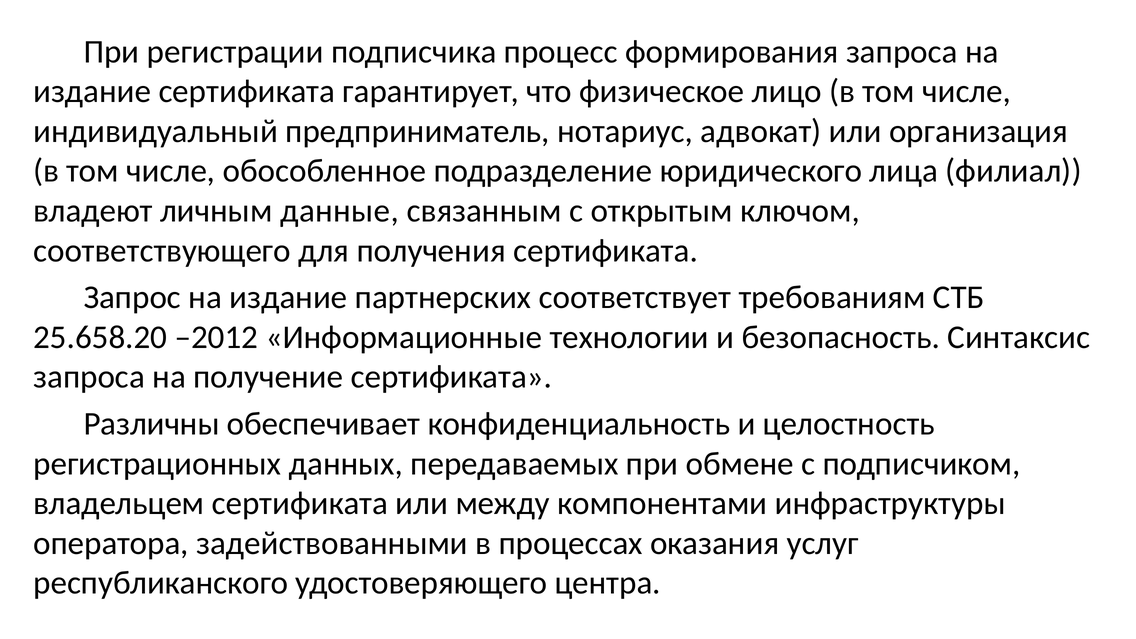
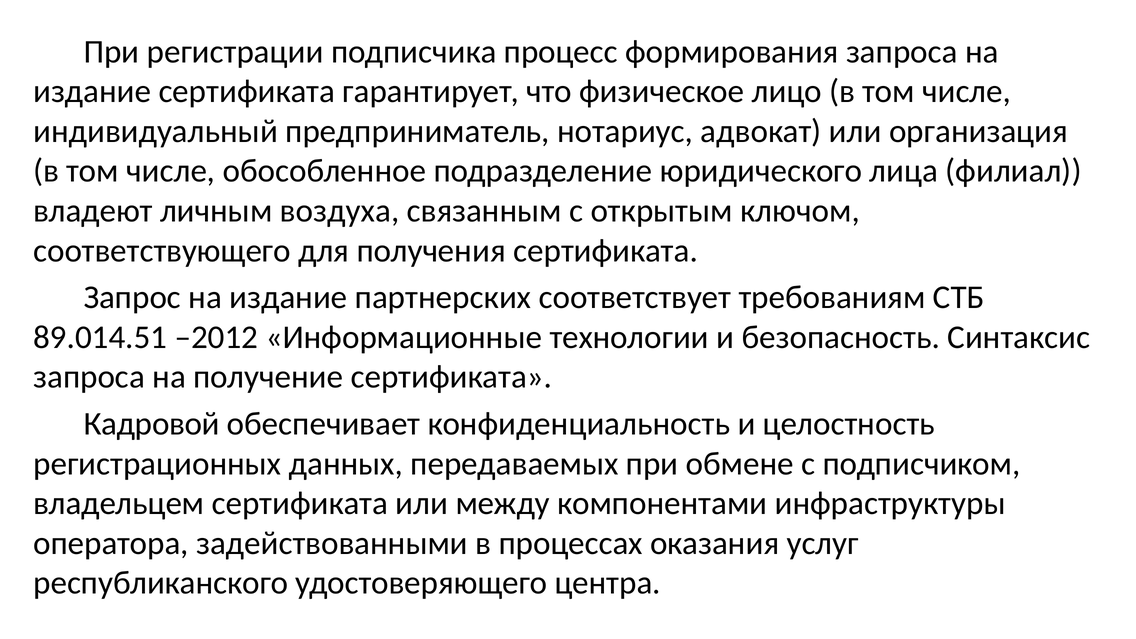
данные: данные -> воздуха
25.658.20: 25.658.20 -> 89.014.51
Различны: Различны -> Кадровой
